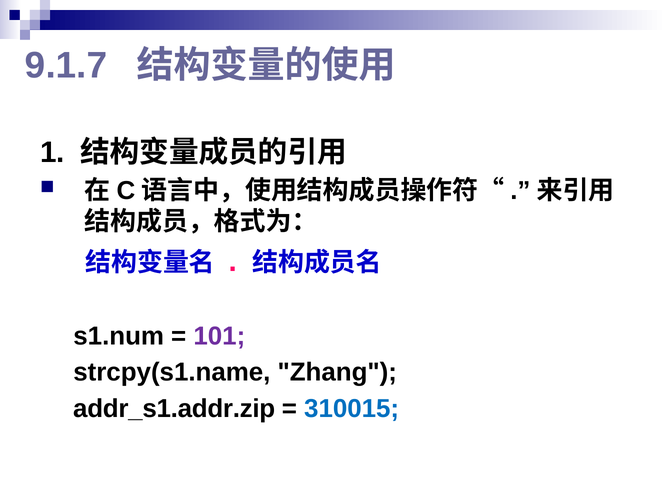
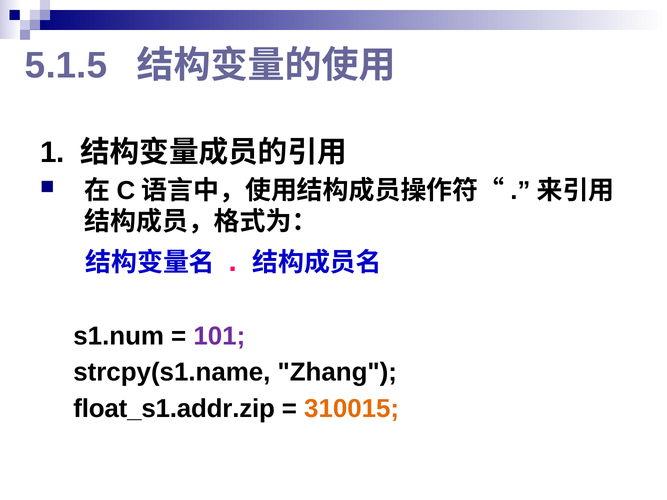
9.1.7: 9.1.7 -> 5.1.5
addr_s1.addr.zip: addr_s1.addr.zip -> float_s1.addr.zip
310015 colour: blue -> orange
